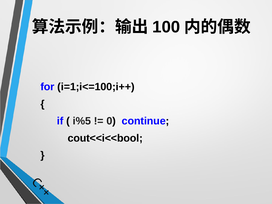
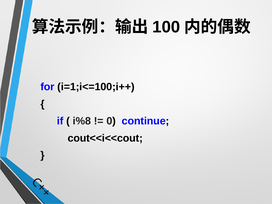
i%5: i%5 -> i%8
cout<<i<<bool: cout<<i<<bool -> cout<<i<<cout
